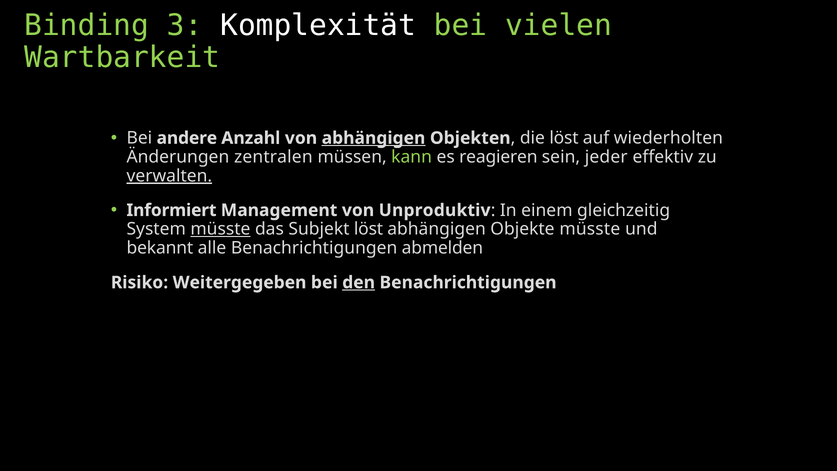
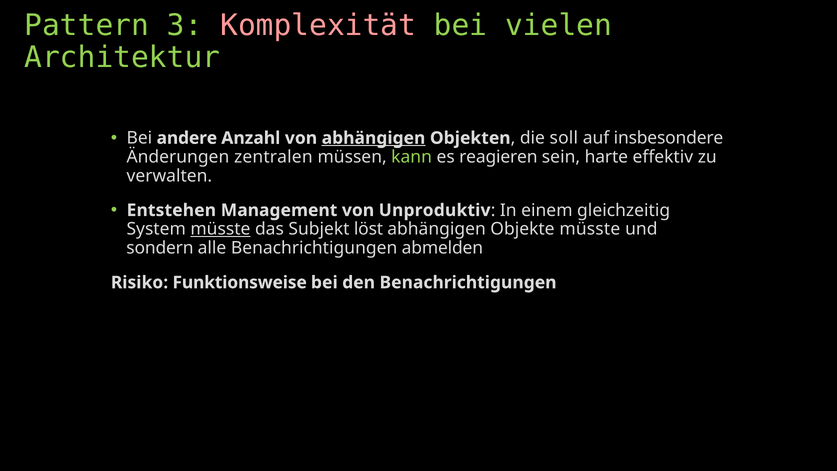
Binding: Binding -> Pattern
Komplexität colour: white -> pink
Wartbarkeit: Wartbarkeit -> Architektur
die löst: löst -> soll
wiederholten: wiederholten -> insbesondere
jeder: jeder -> harte
verwalten underline: present -> none
Informiert: Informiert -> Entstehen
bekannt: bekannt -> sondern
Weitergegeben: Weitergegeben -> Funktionsweise
den underline: present -> none
